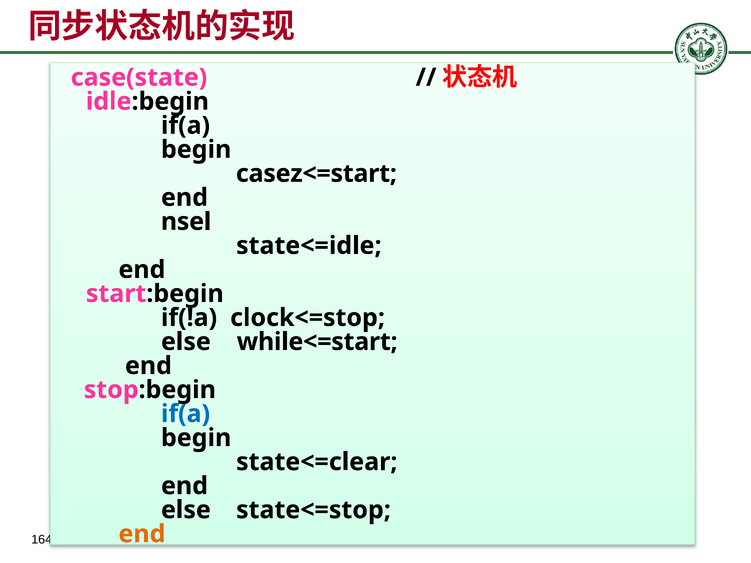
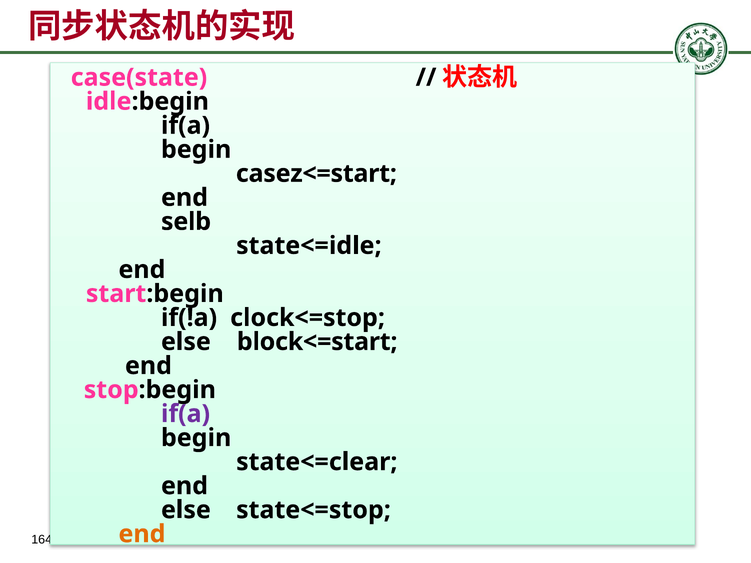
nsel: nsel -> selb
while<=start: while<=start -> block<=start
if(a at (186, 414) colour: blue -> purple
